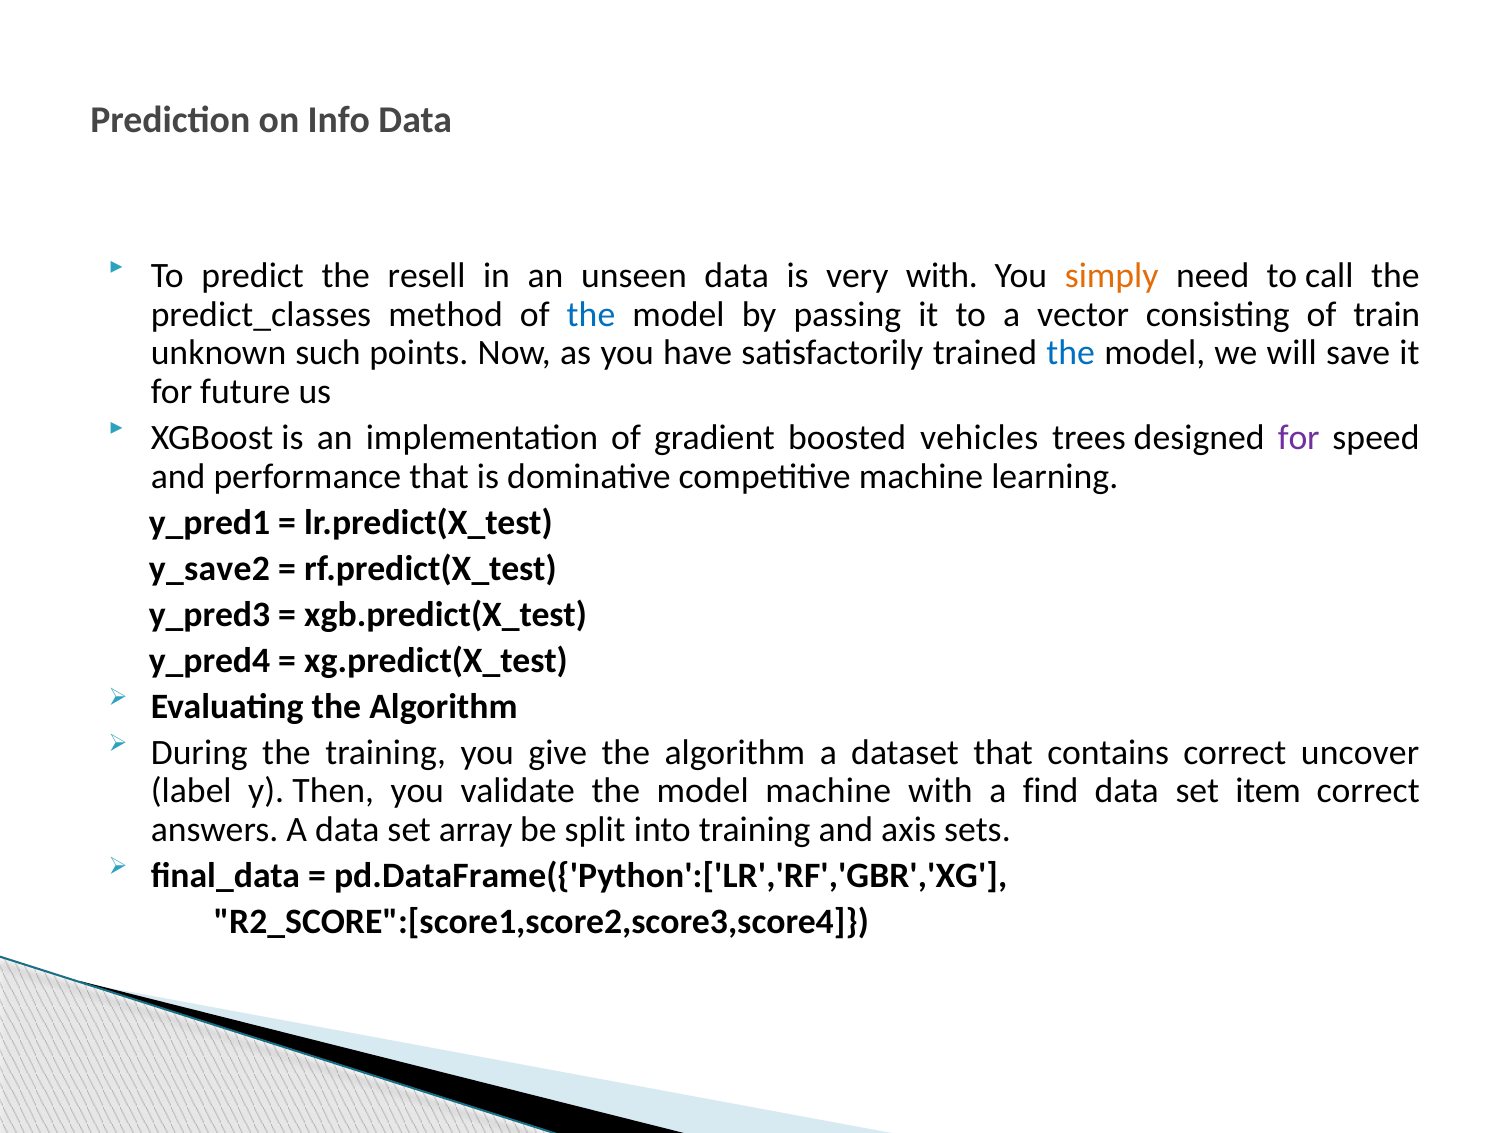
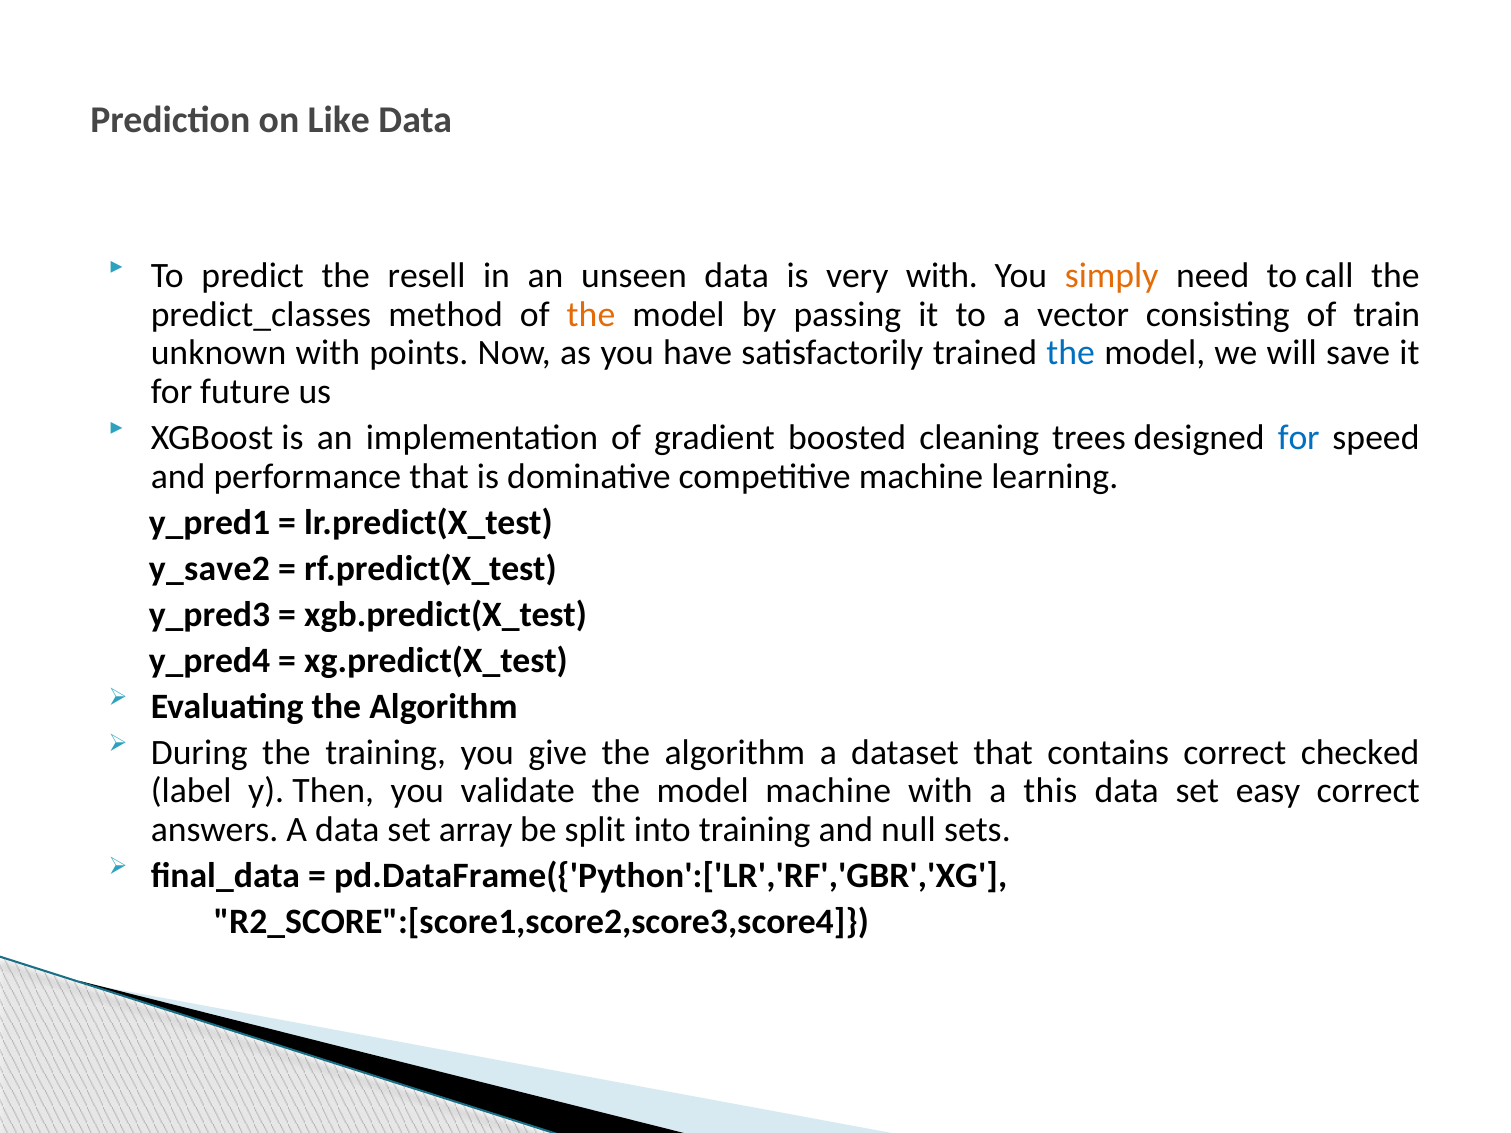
Info: Info -> Like
the at (591, 315) colour: blue -> orange
unknown such: such -> with
vehicles: vehicles -> cleaning
for at (1299, 438) colour: purple -> blue
uncover: uncover -> checked
find: find -> this
item: item -> easy
axis: axis -> null
